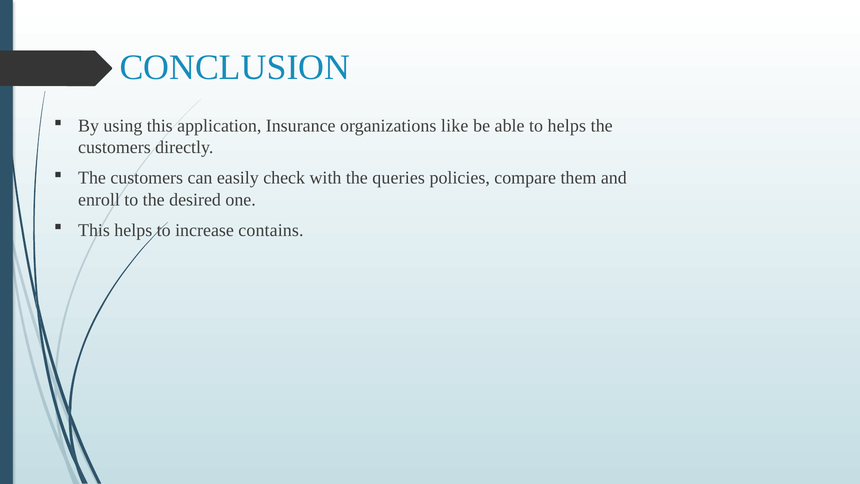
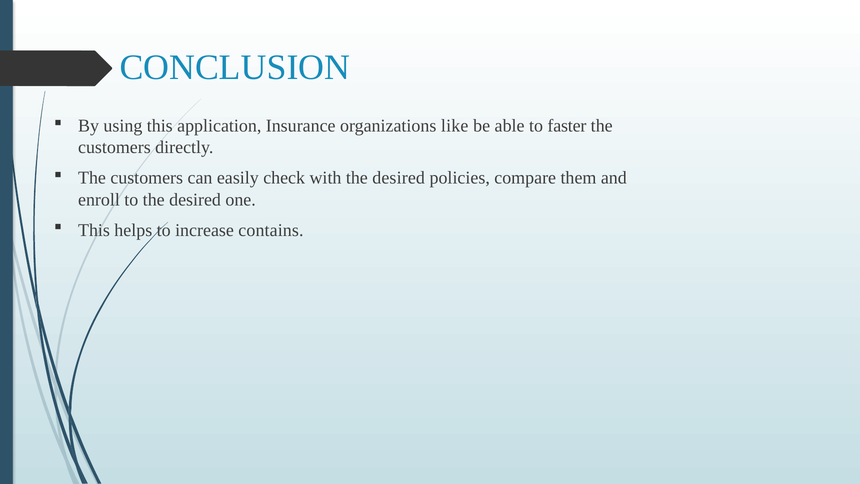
to helps: helps -> faster
with the queries: queries -> desired
